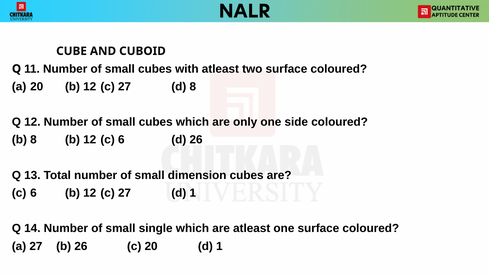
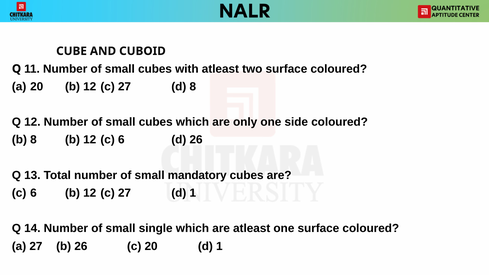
dimension: dimension -> mandatory
